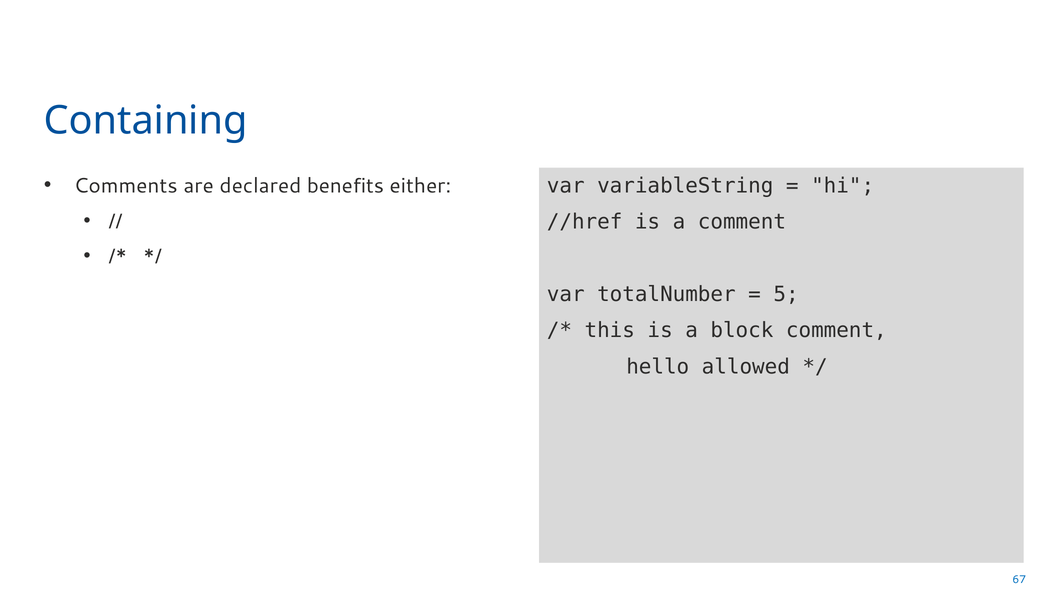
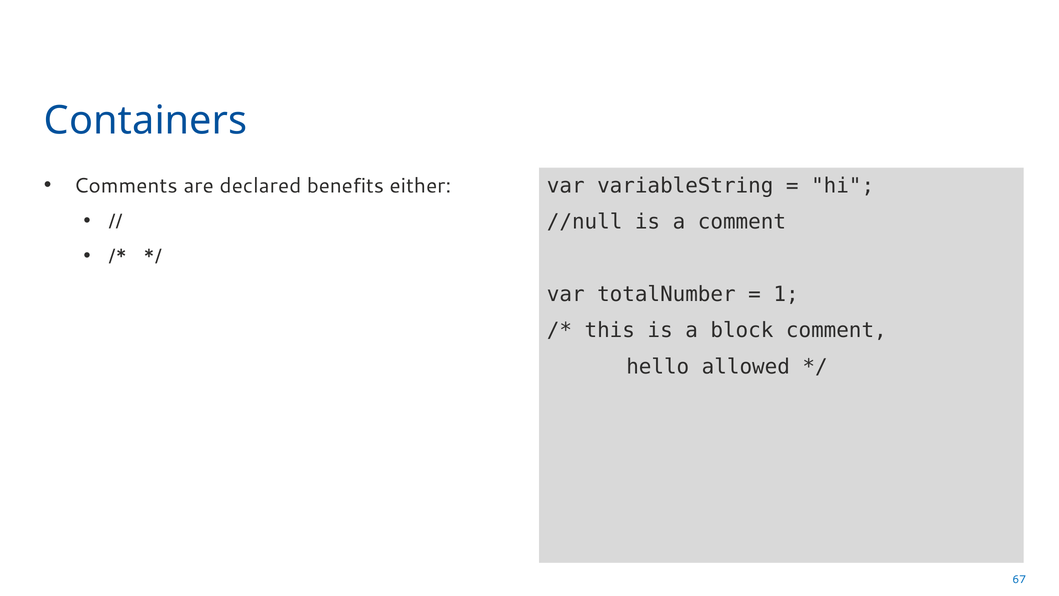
Containing: Containing -> Containers
//href: //href -> //null
5: 5 -> 1
